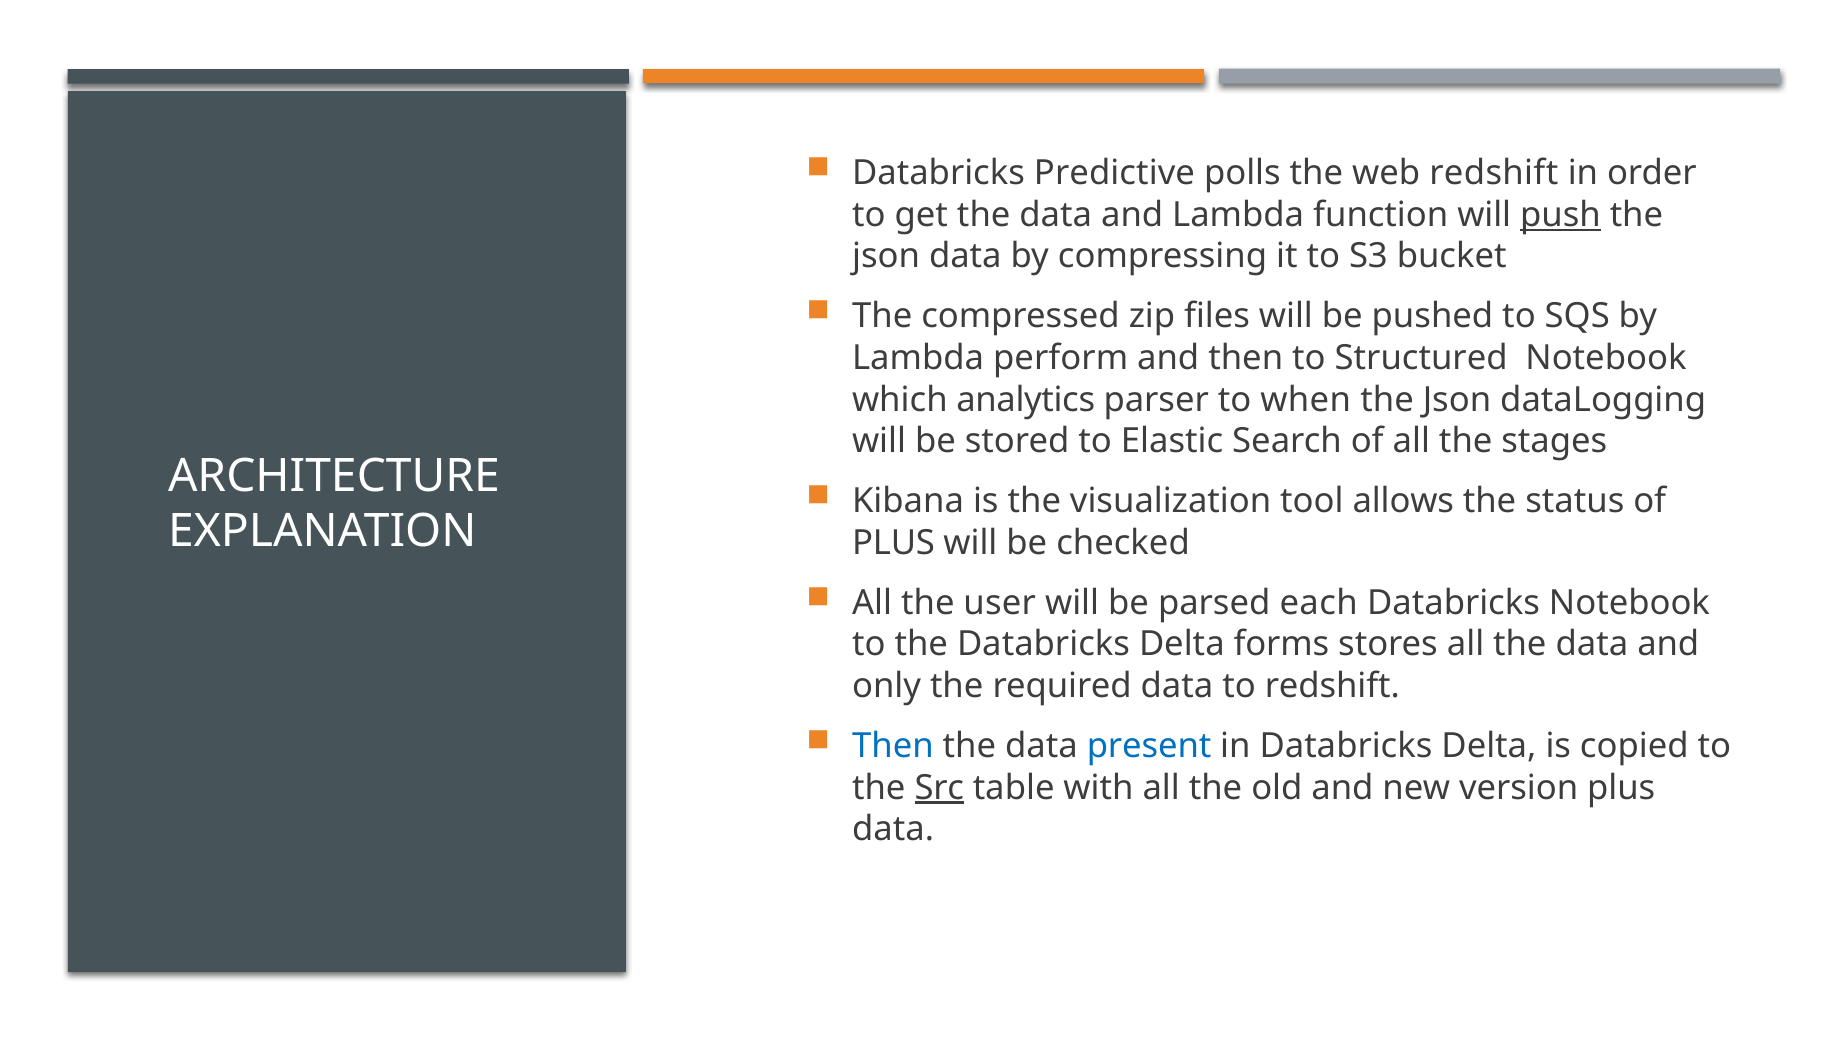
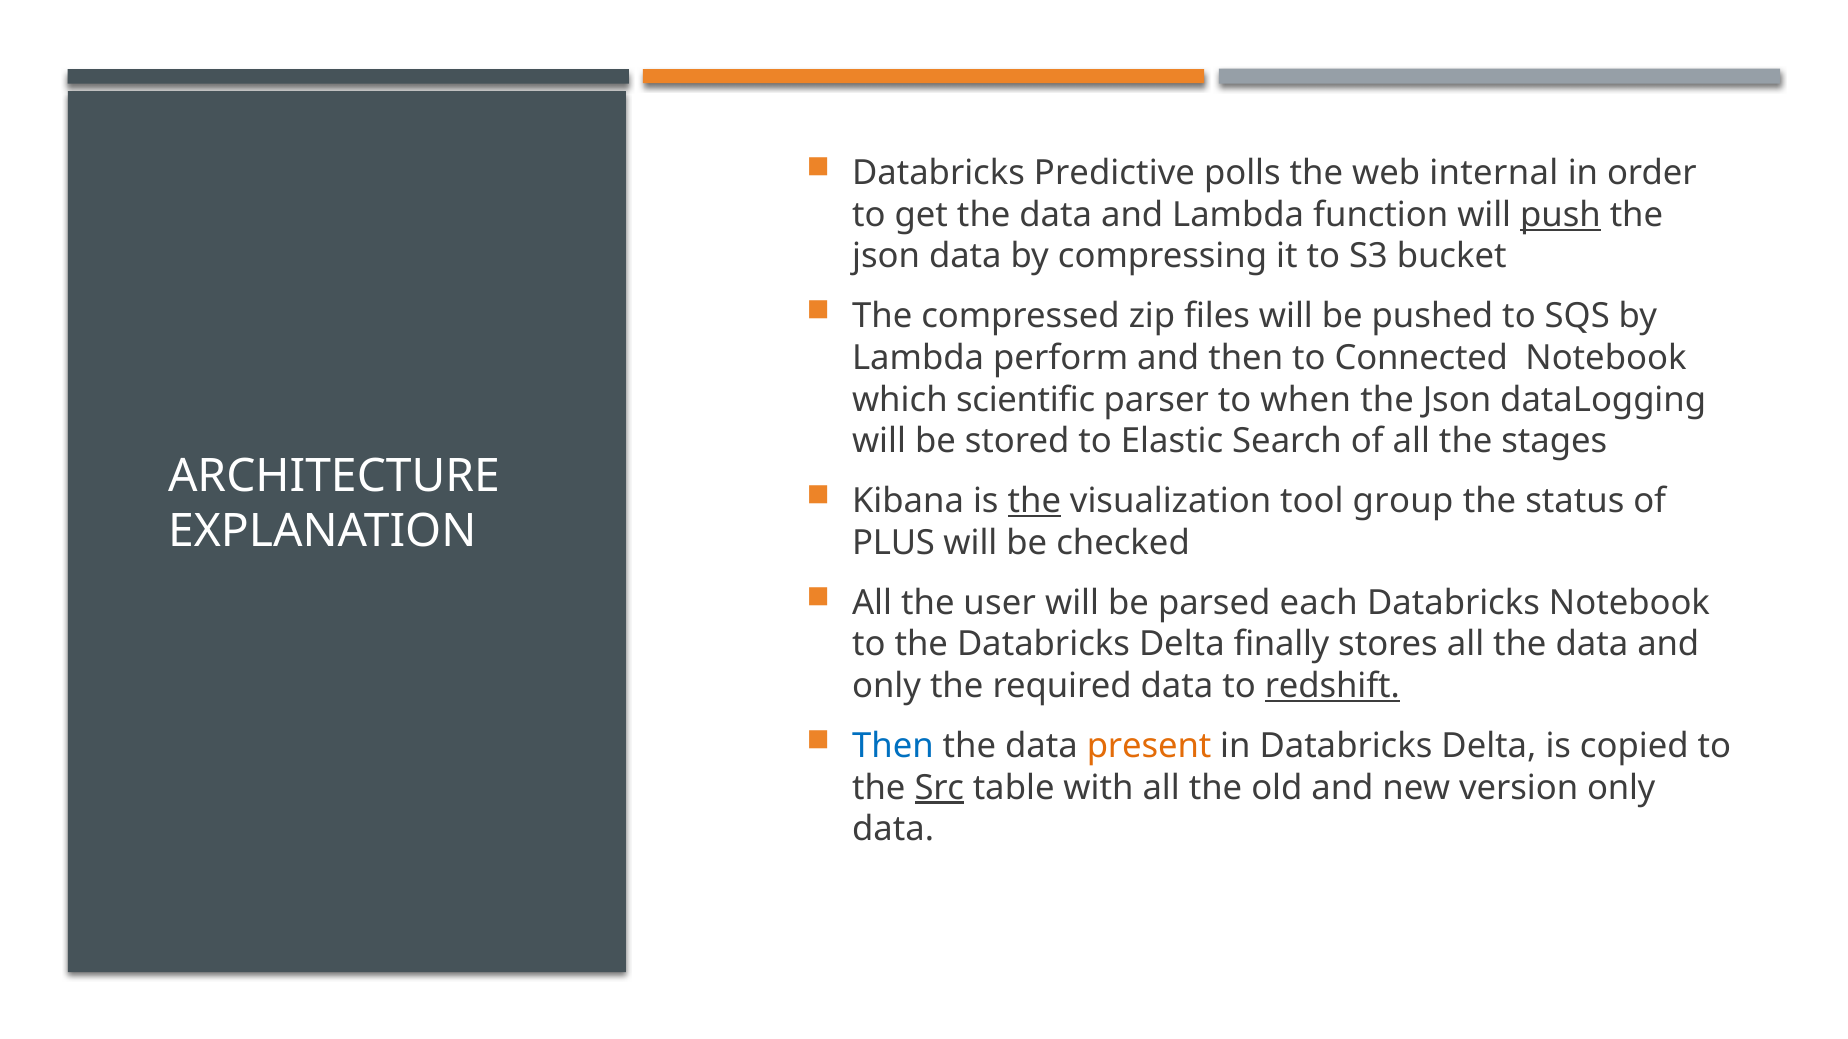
web redshift: redshift -> internal
Structured: Structured -> Connected
analytics: analytics -> scientific
the at (1034, 501) underline: none -> present
allows: allows -> group
forms: forms -> finally
redshift at (1332, 686) underline: none -> present
present colour: blue -> orange
version plus: plus -> only
